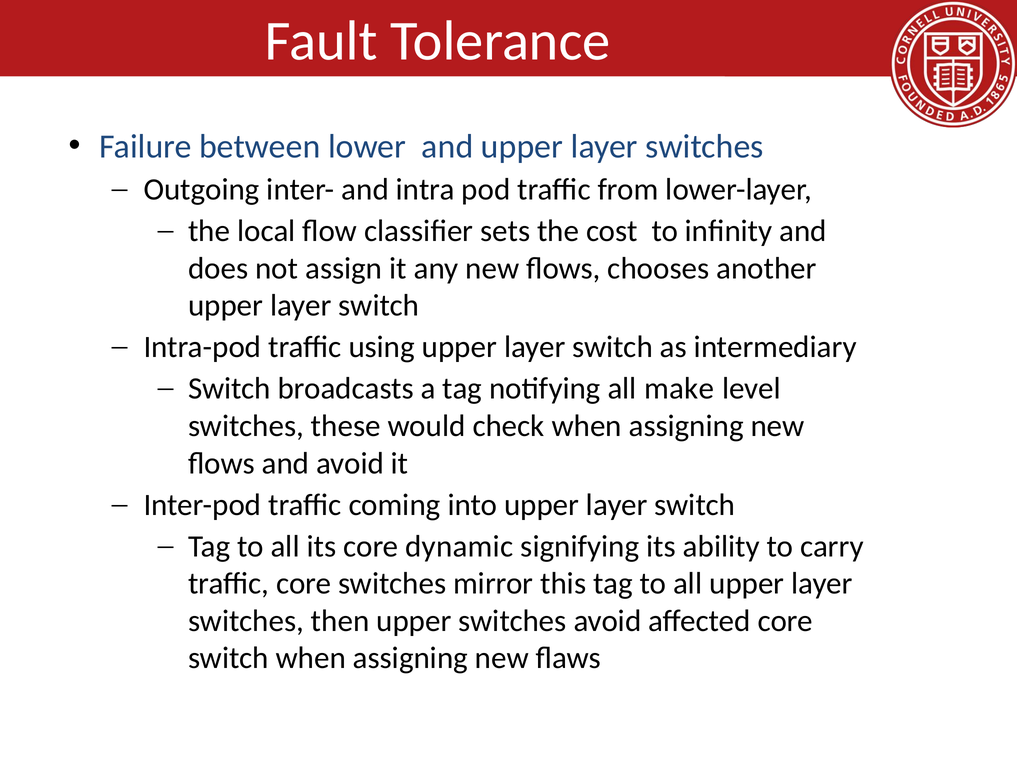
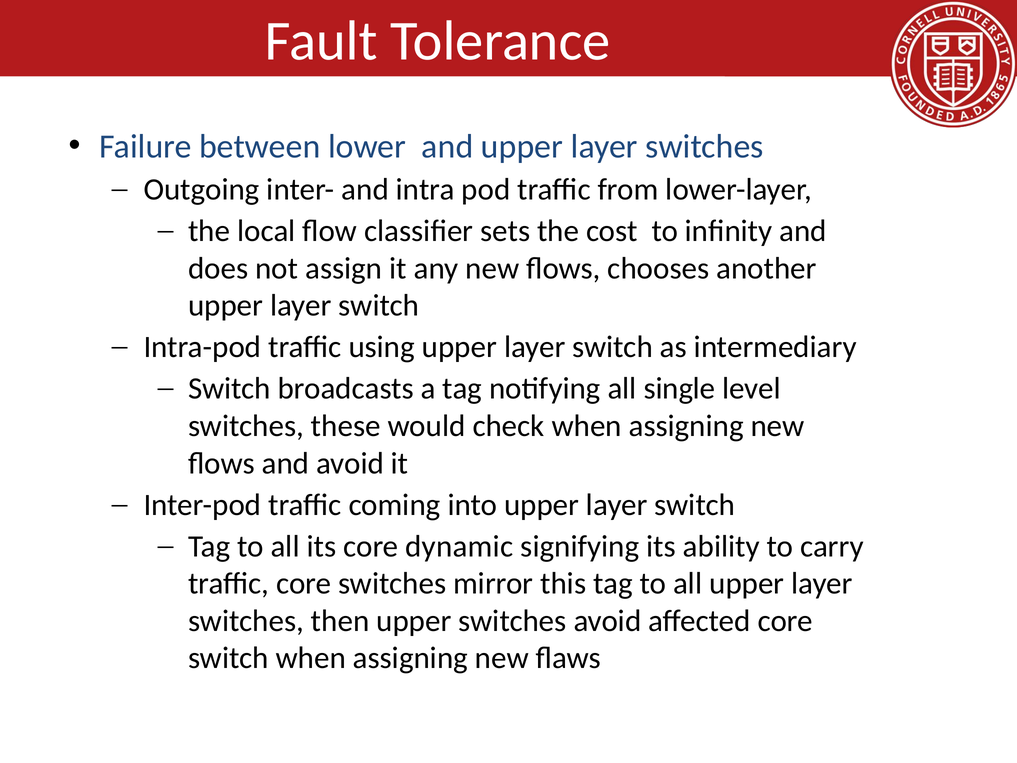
make: make -> single
